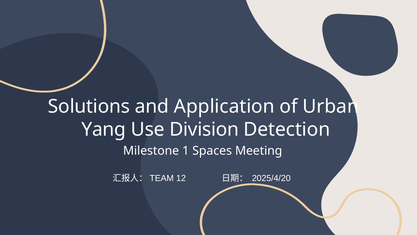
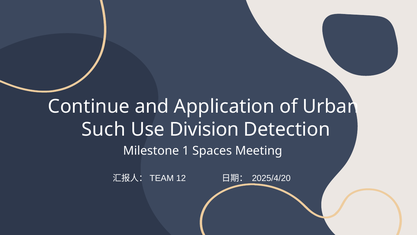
Solutions: Solutions -> Continue
Yang: Yang -> Such
